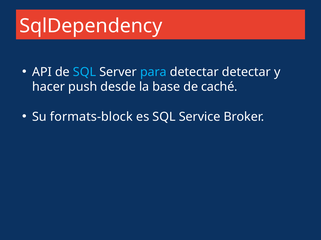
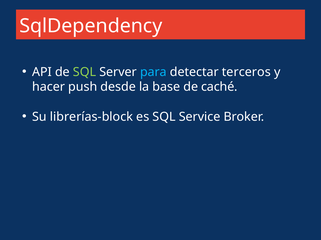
SQL at (85, 72) colour: light blue -> light green
detectar detectar: detectar -> terceros
formats-block: formats-block -> librerías-block
